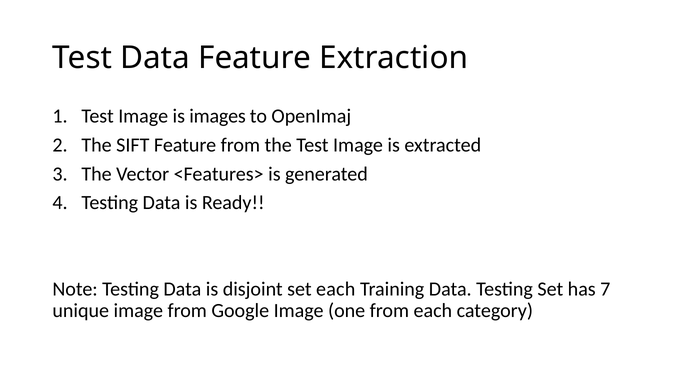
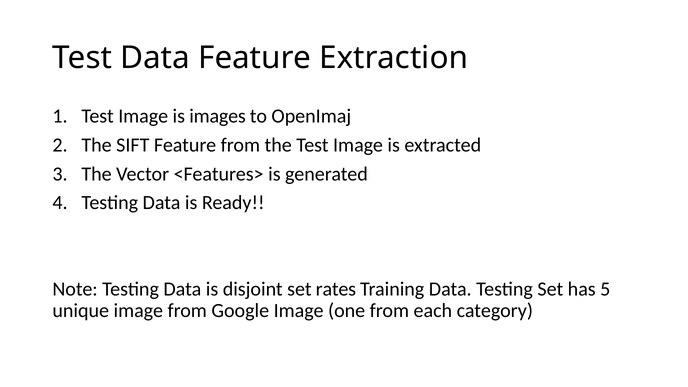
set each: each -> rates
7: 7 -> 5
